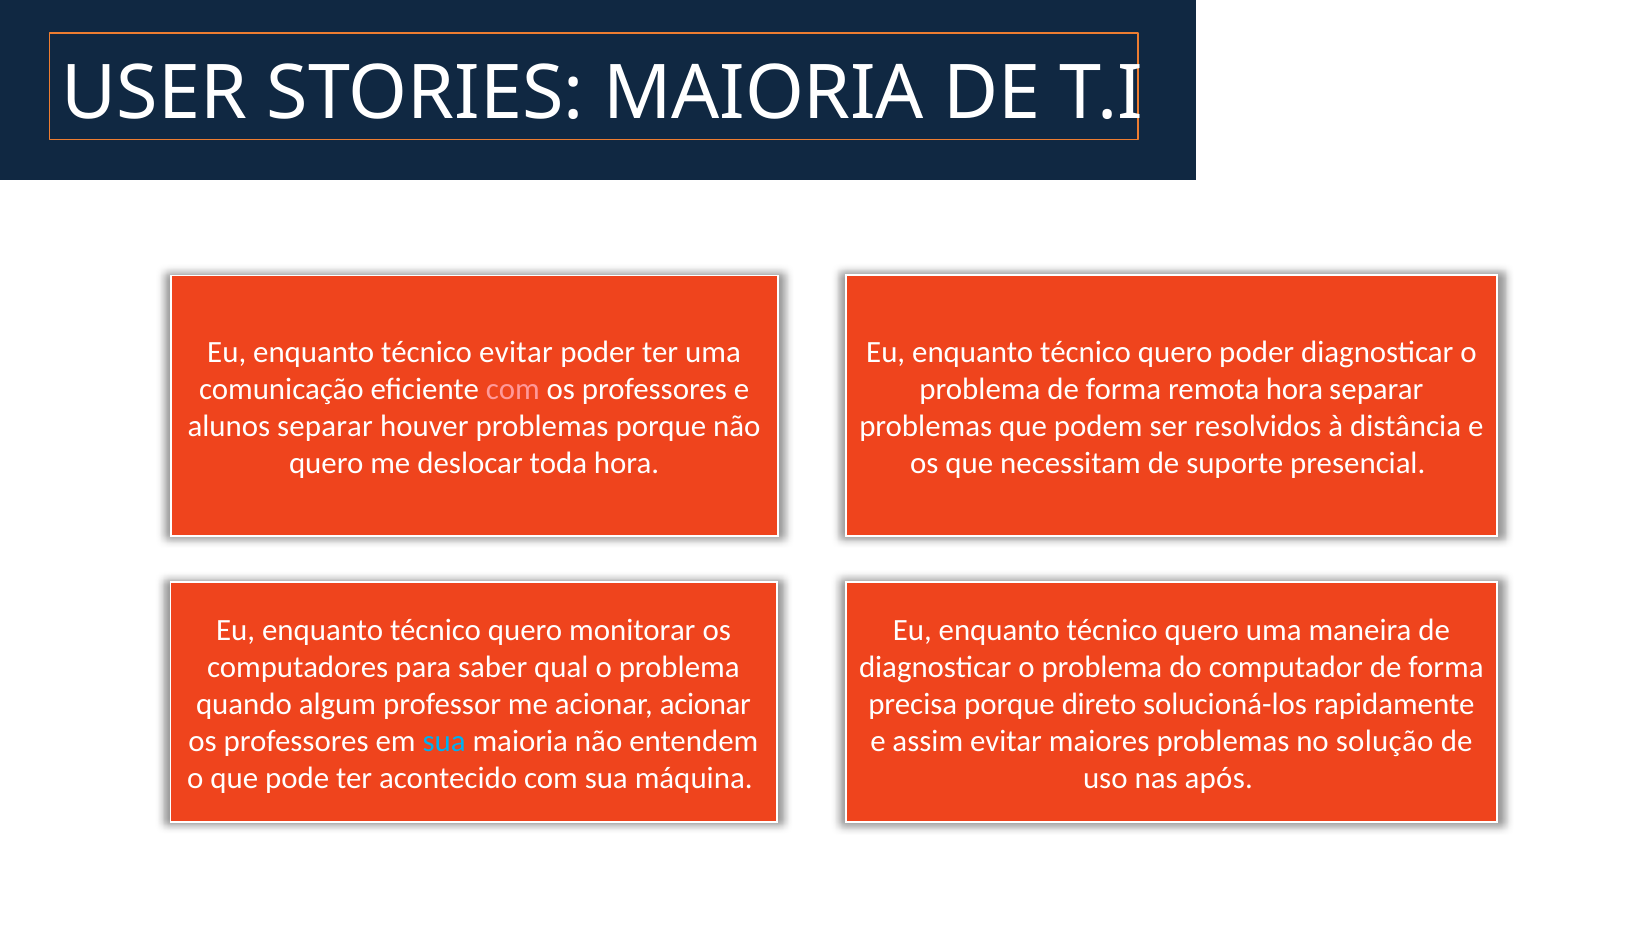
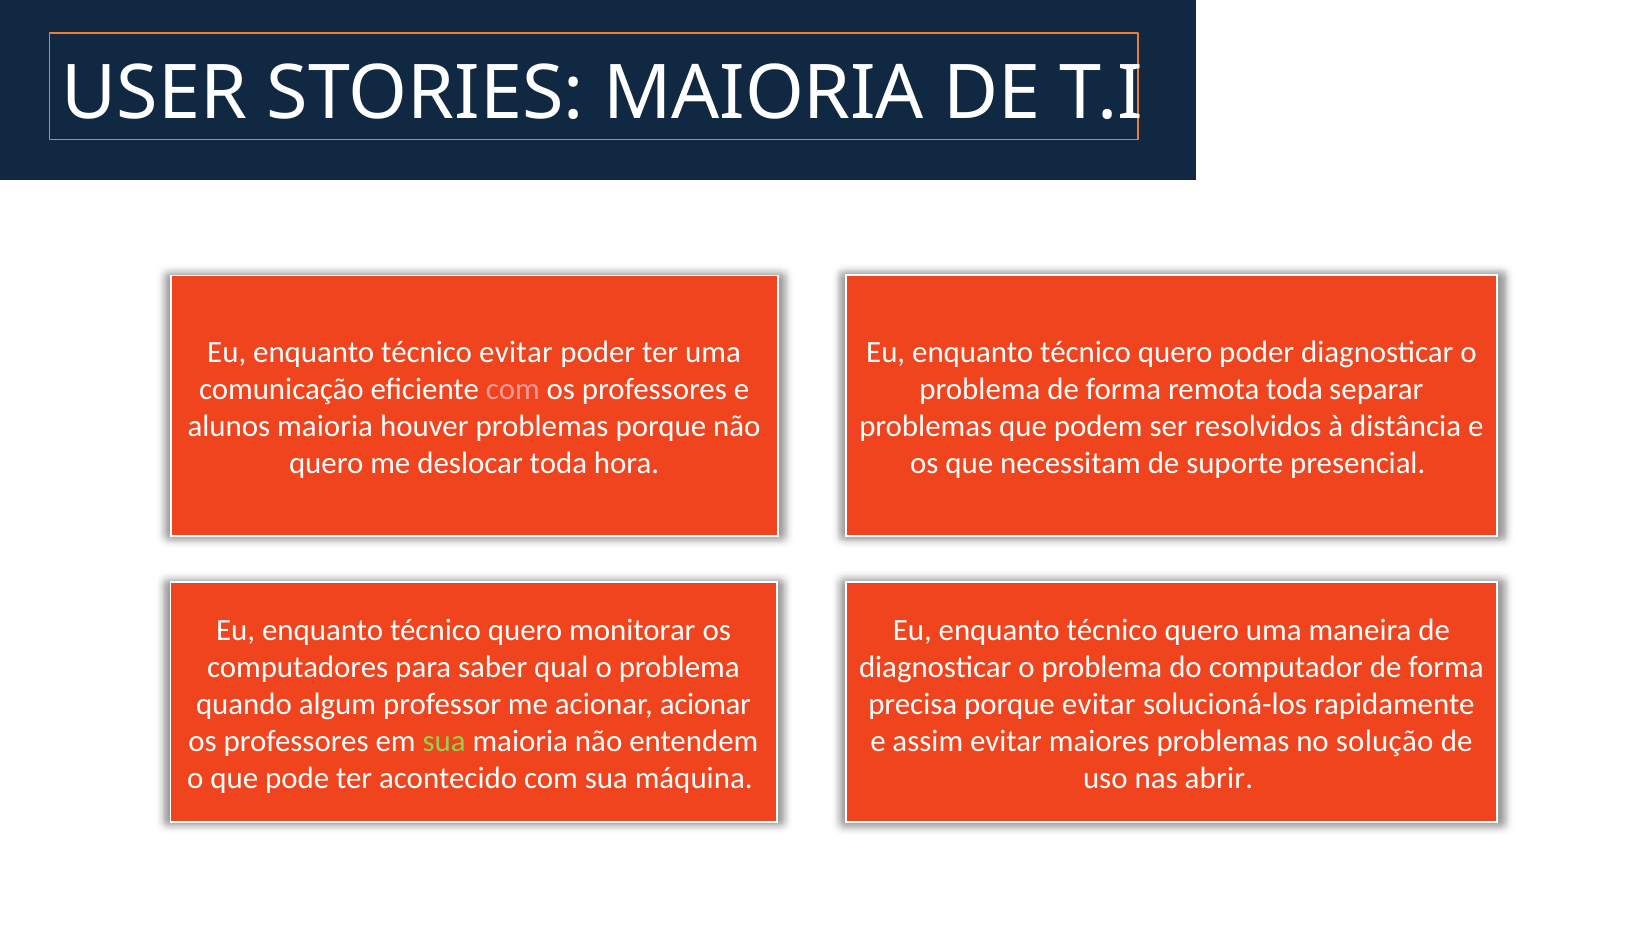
remota hora: hora -> toda
alunos separar: separar -> maioria
porque direto: direto -> evitar
sua at (444, 741) colour: light blue -> light green
após: após -> abrir
